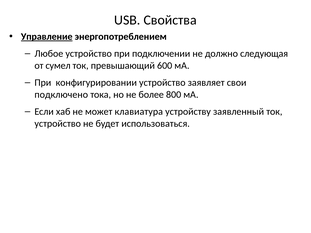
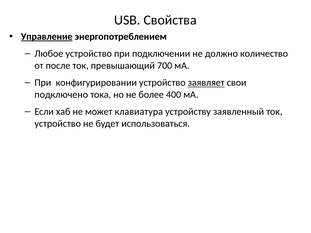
следующая: следующая -> количество
сумел: сумел -> после
600: 600 -> 700
заявляет underline: none -> present
800: 800 -> 400
